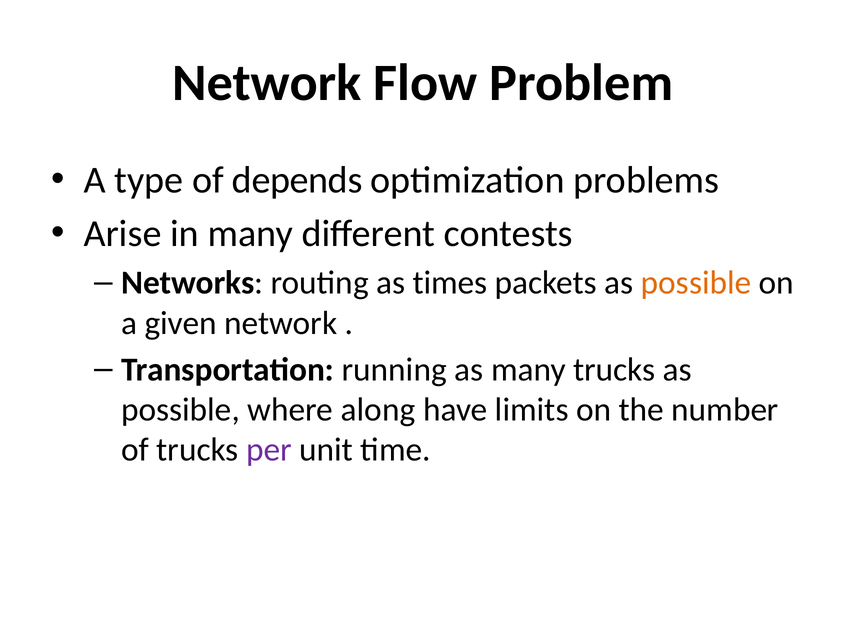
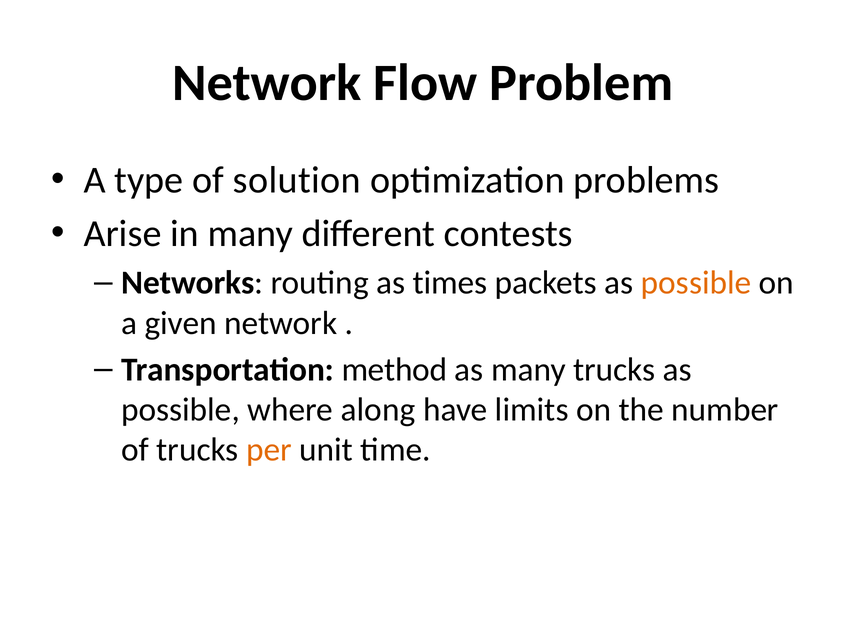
depends: depends -> solution
running: running -> method
per colour: purple -> orange
